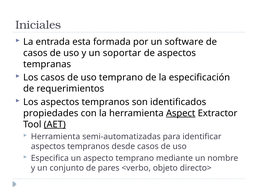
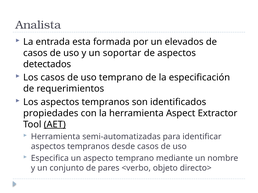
Iniciales: Iniciales -> Analista
software: software -> elevados
tempranas: tempranas -> detectados
Aspect underline: present -> none
